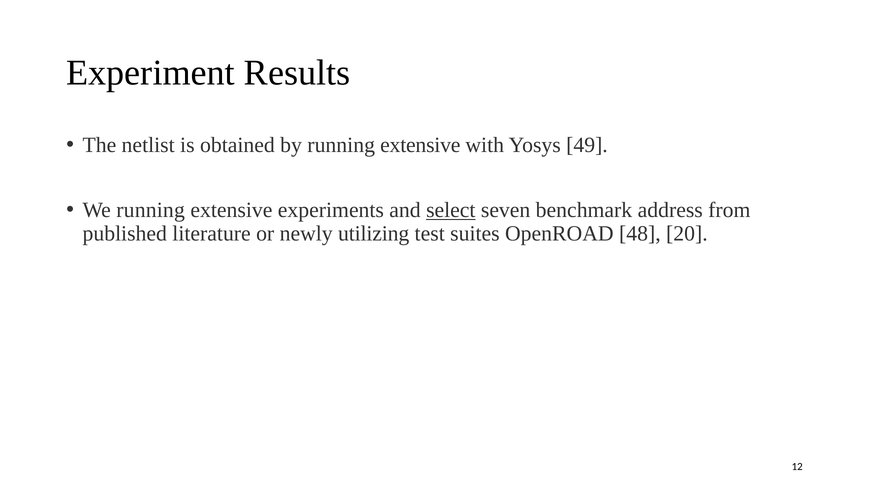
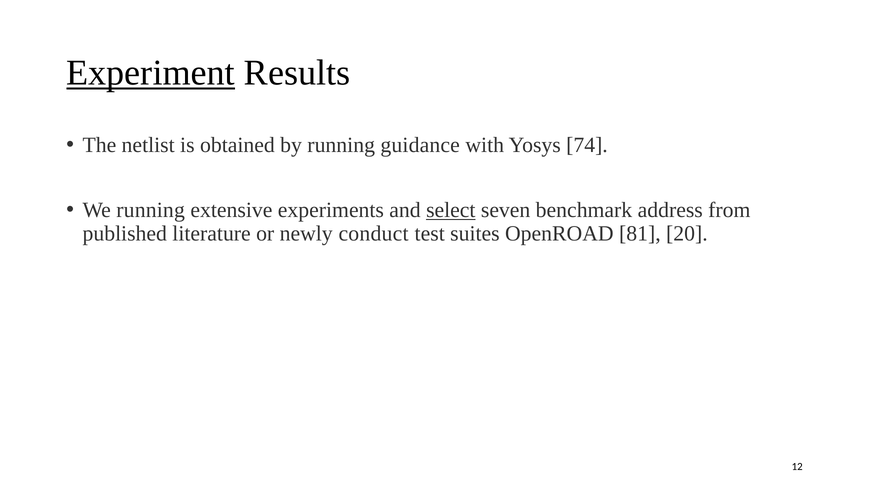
Experiment underline: none -> present
by running extensive: extensive -> guidance
49: 49 -> 74
utilizing: utilizing -> conduct
48: 48 -> 81
